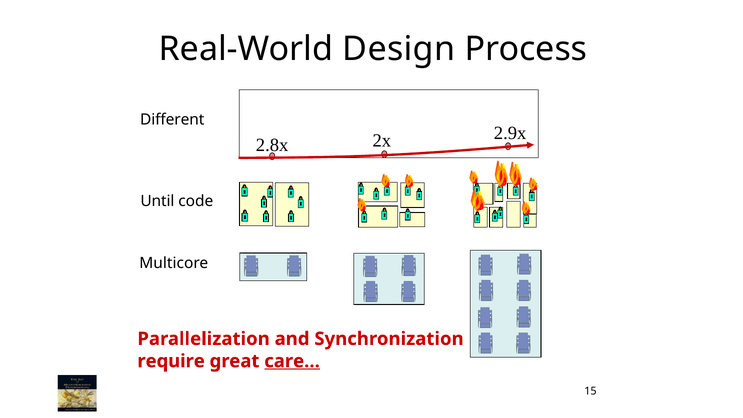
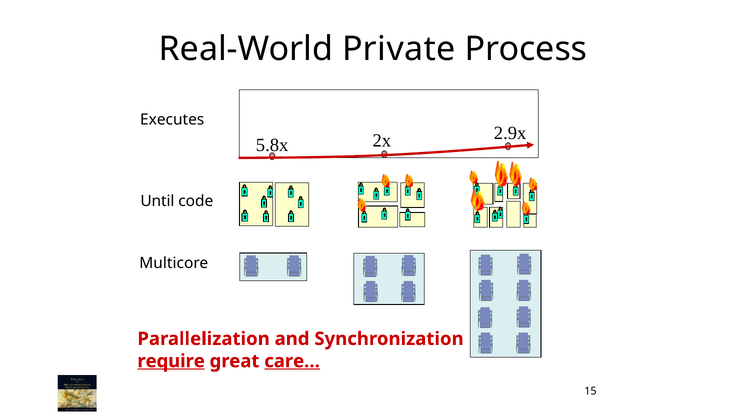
Design: Design -> Private
Different: Different -> Executes
2.8x: 2.8x -> 5.8x
require underline: none -> present
